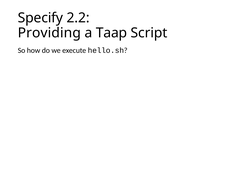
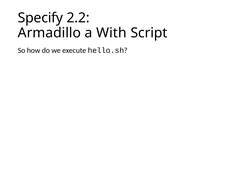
Providing: Providing -> Armadillo
Taap: Taap -> With
